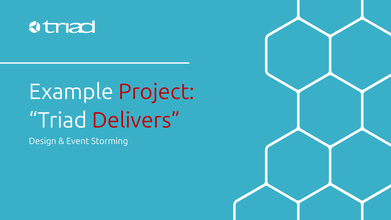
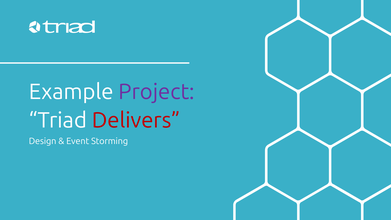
Project colour: red -> purple
